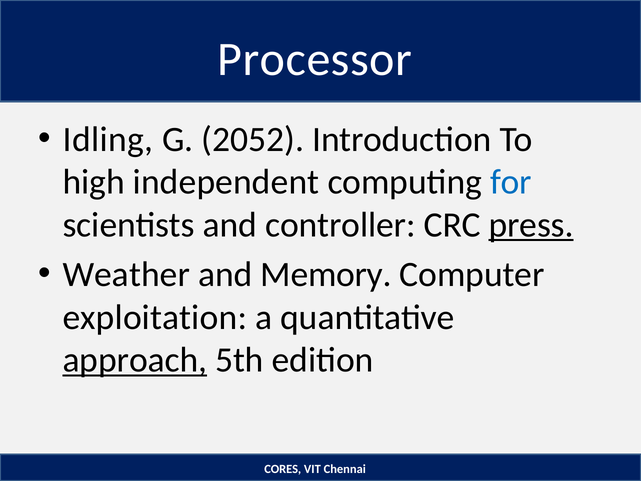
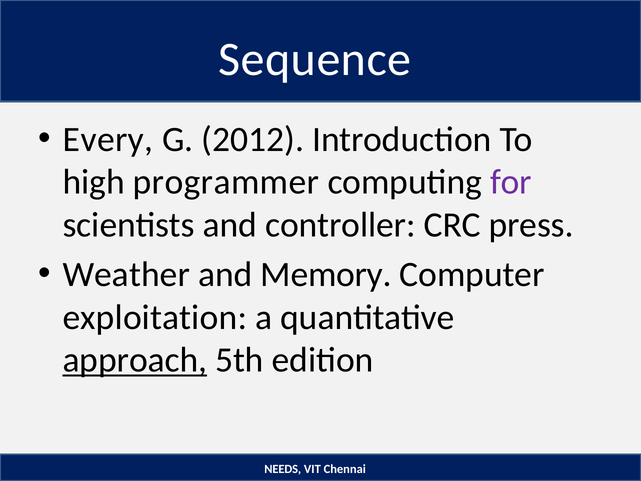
Processor: Processor -> Sequence
Idling: Idling -> Every
2052: 2052 -> 2012
independent: independent -> programmer
for colour: blue -> purple
press underline: present -> none
CORES: CORES -> NEEDS
